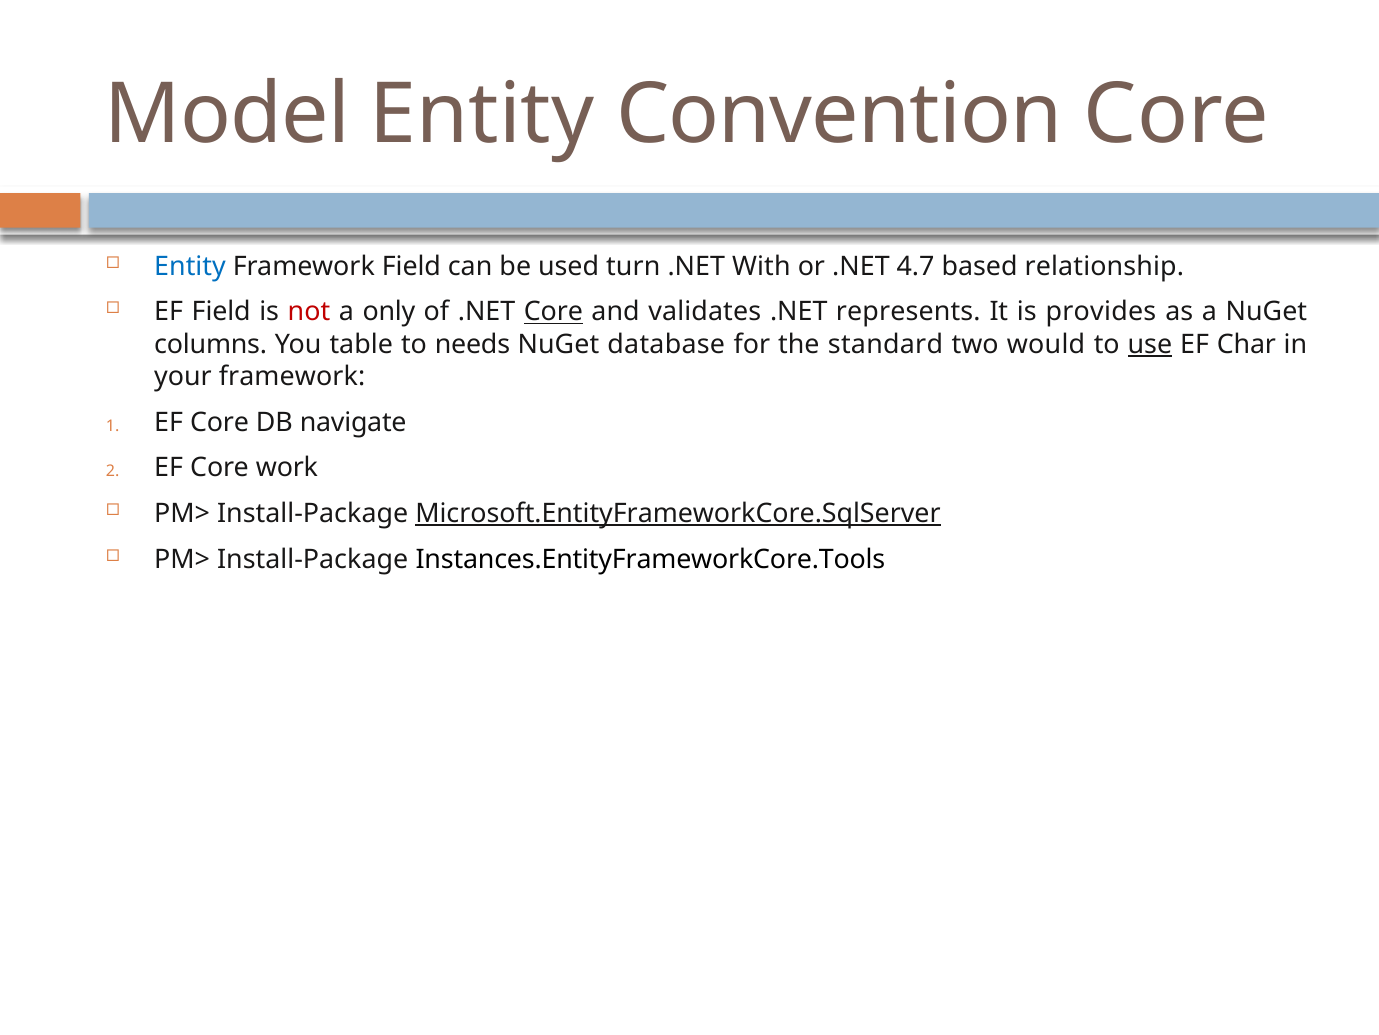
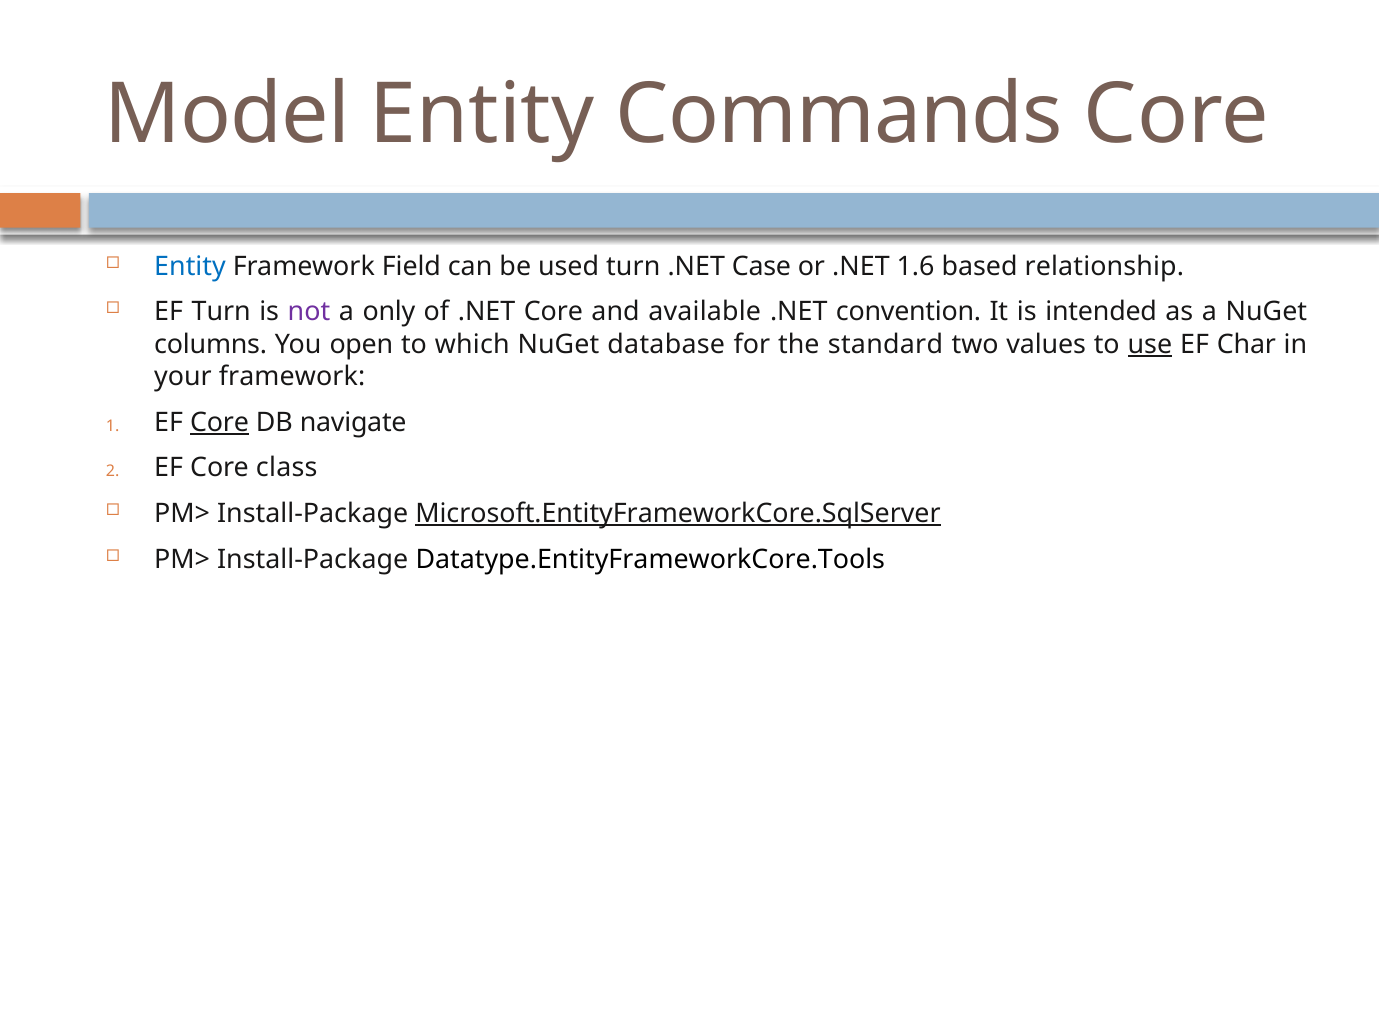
Convention: Convention -> Commands
With: With -> Case
4.7: 4.7 -> 1.6
EF Field: Field -> Turn
not colour: red -> purple
Core at (553, 312) underline: present -> none
validates: validates -> available
represents: represents -> convention
provides: provides -> intended
table: table -> open
needs: needs -> which
would: would -> values
Core at (219, 422) underline: none -> present
work: work -> class
Instances.EntityFrameworkCore.Tools: Instances.EntityFrameworkCore.Tools -> Datatype.EntityFrameworkCore.Tools
